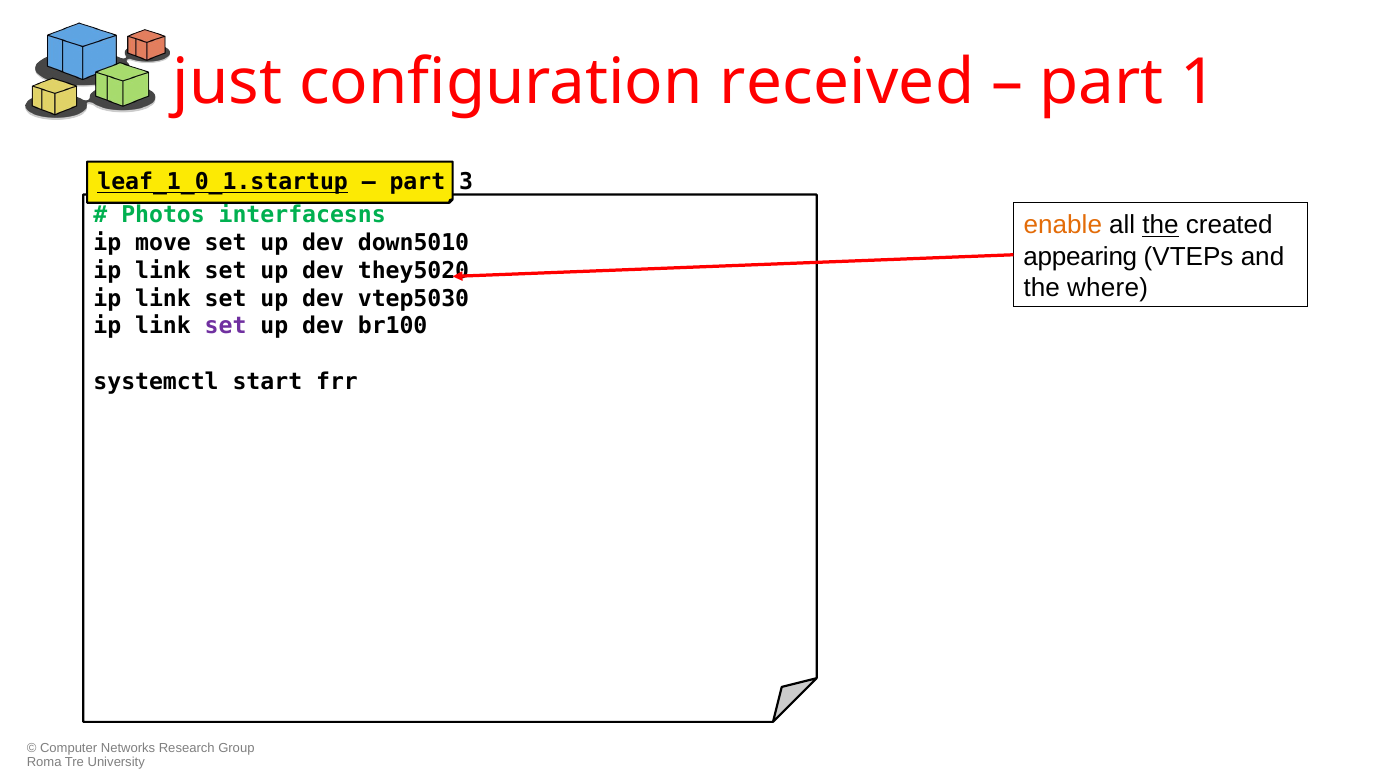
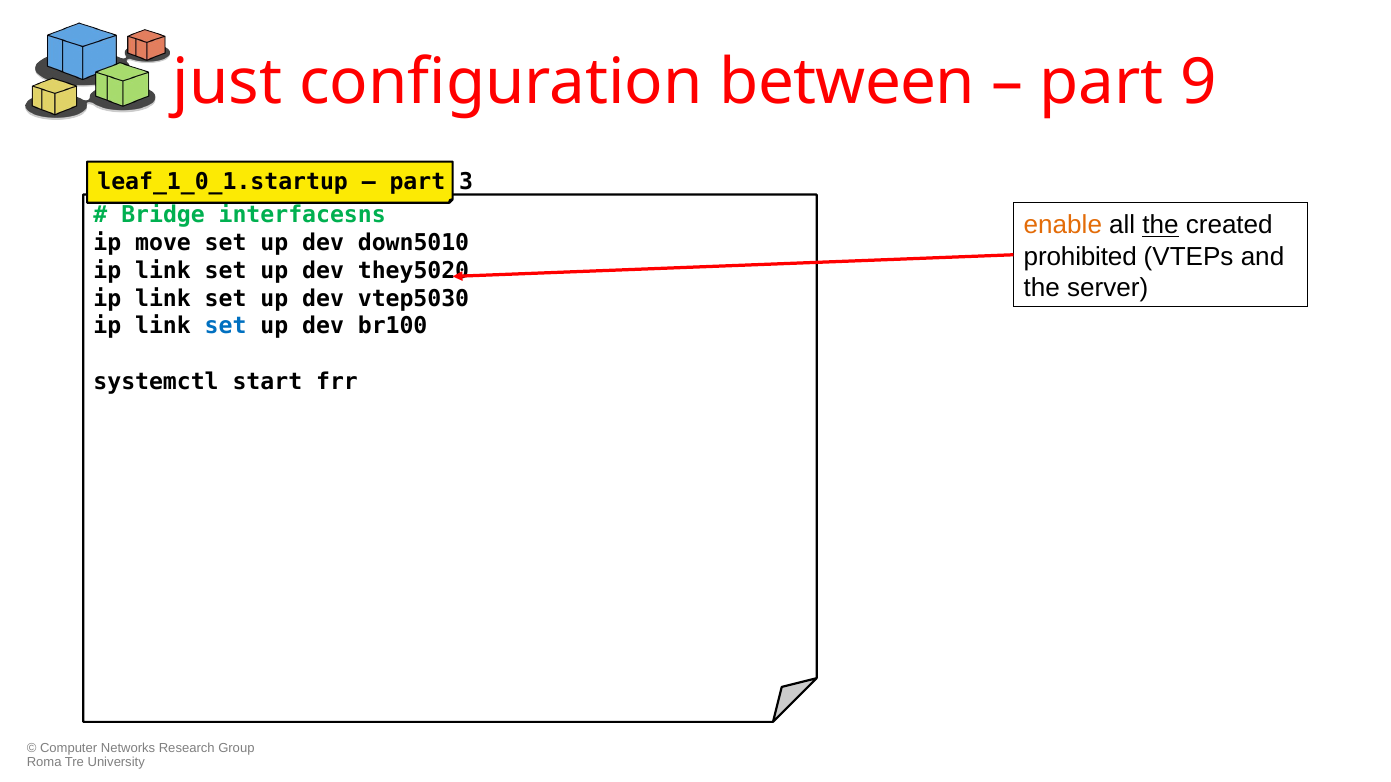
received: received -> between
1: 1 -> 9
leaf_1_0_1.startup underline: present -> none
Photos: Photos -> Bridge
appearing: appearing -> prohibited
where: where -> server
set at (226, 327) colour: purple -> blue
